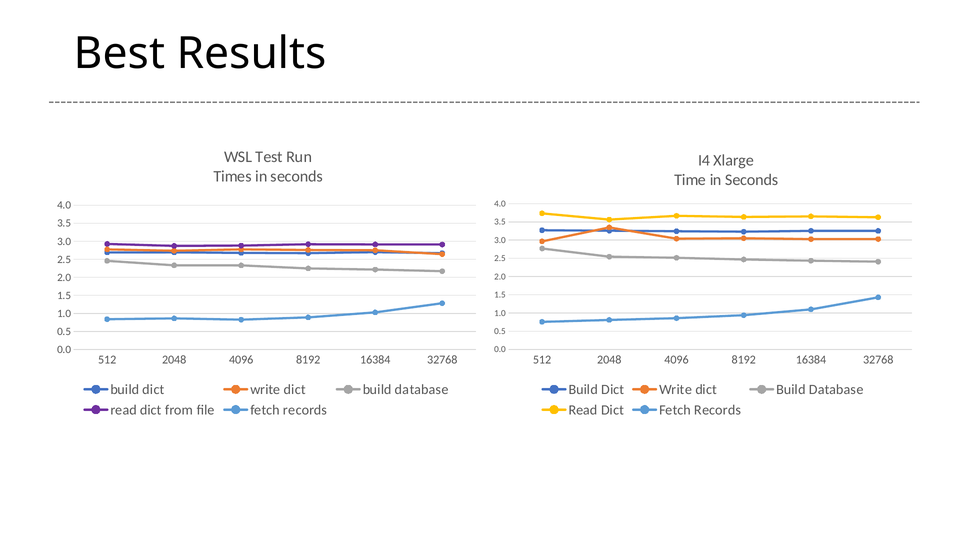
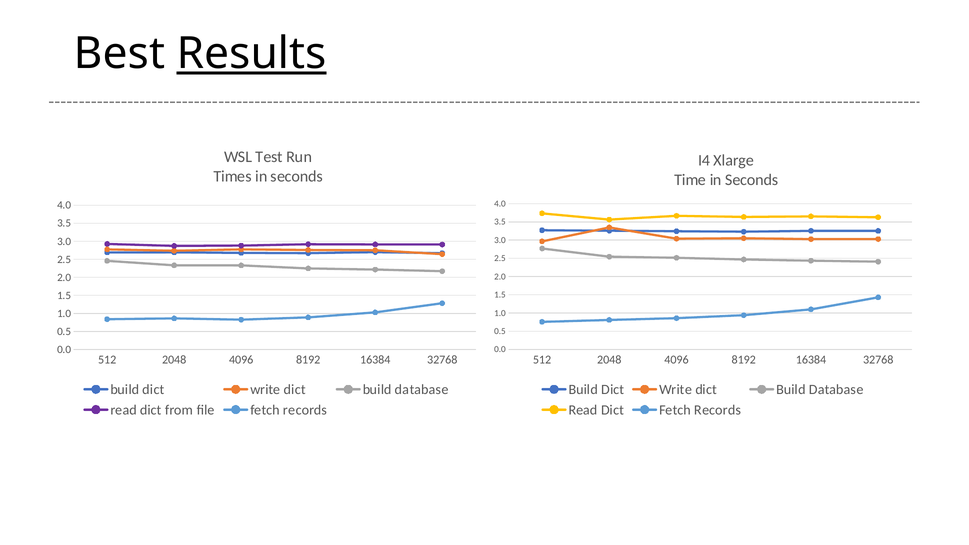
Results underline: none -> present
